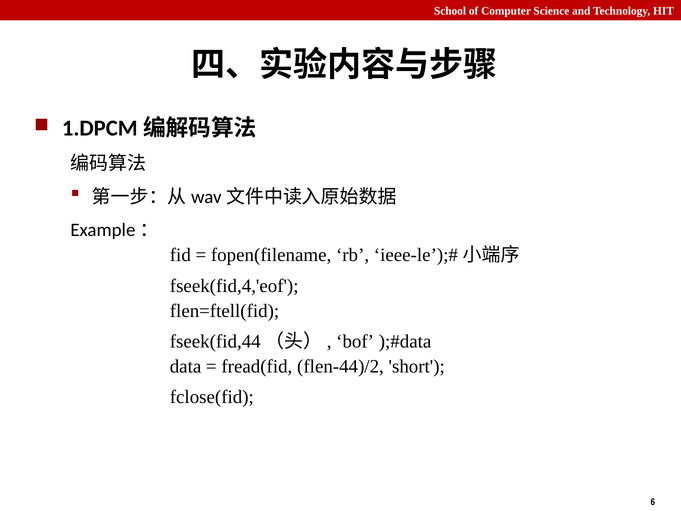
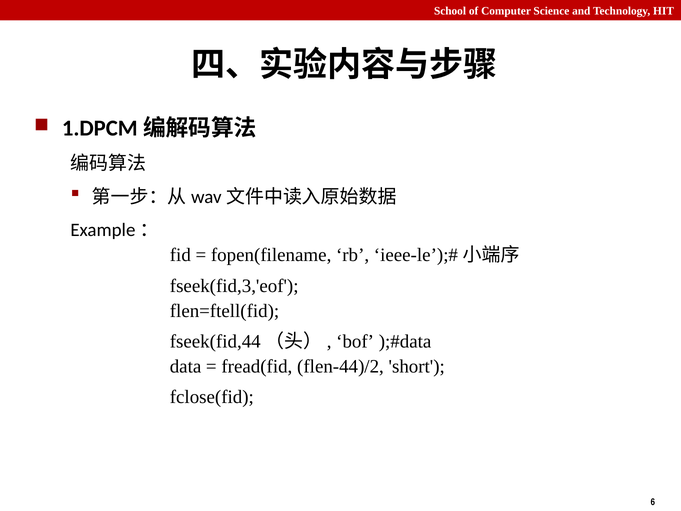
fseek(fid,4,'eof: fseek(fid,4,'eof -> fseek(fid,3,'eof
